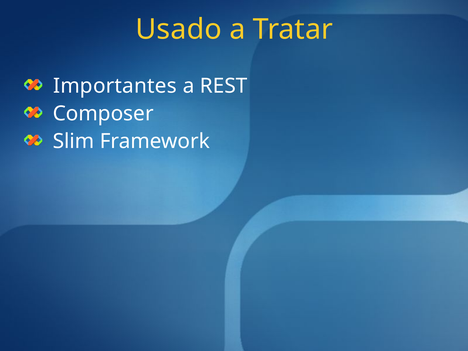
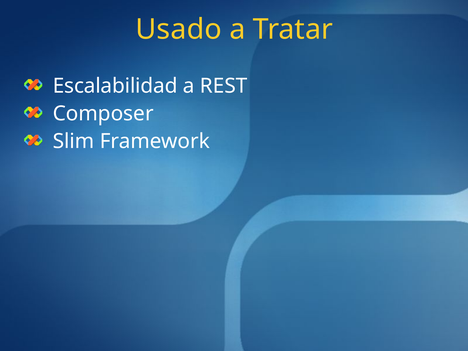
Importantes: Importantes -> Escalabilidad
